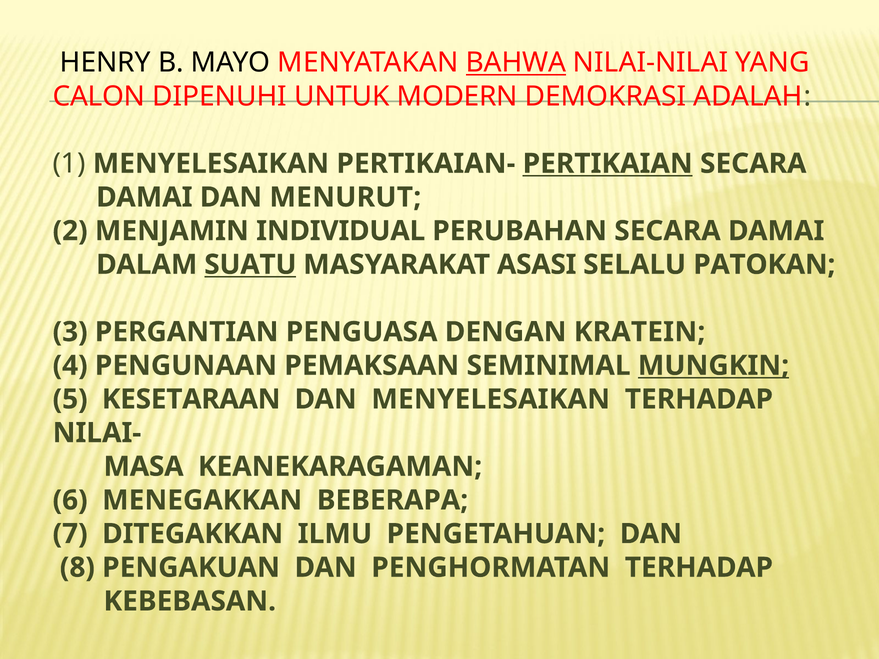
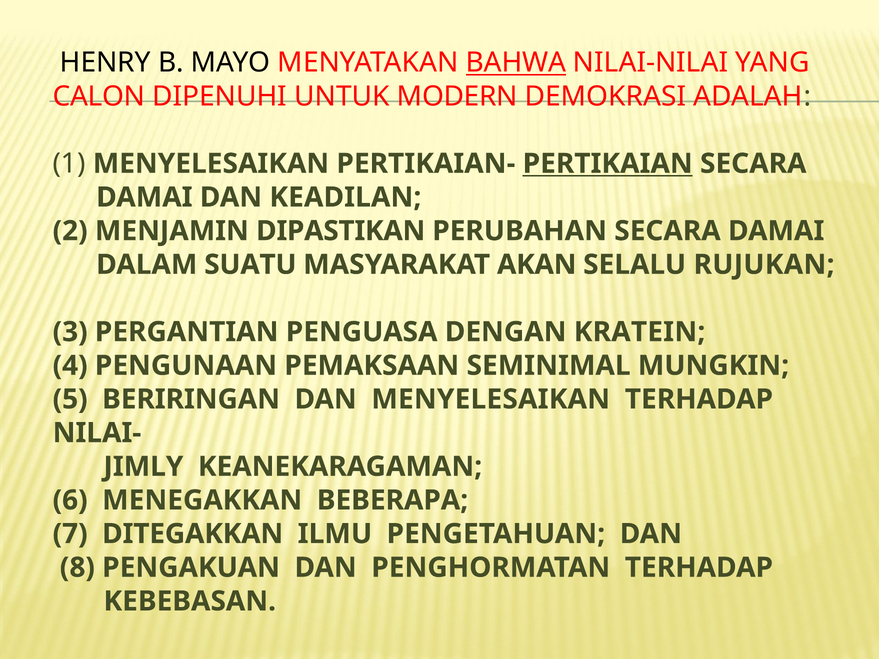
MENURUT: MENURUT -> KEADILAN
INDIVIDUAL: INDIVIDUAL -> DIPASTIKAN
SUATU underline: present -> none
ASASI: ASASI -> AKAN
PATOKAN: PATOKAN -> RUJUKAN
MUNGKIN underline: present -> none
KESETARAAN: KESETARAAN -> BERIRINGAN
MASA: MASA -> JIMLY
